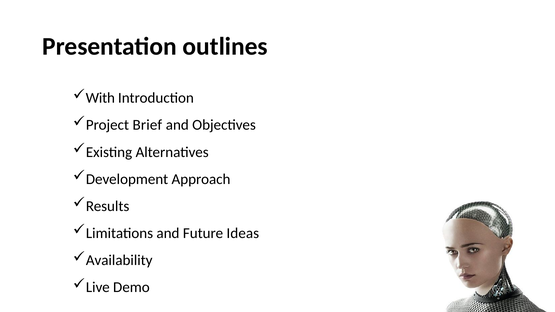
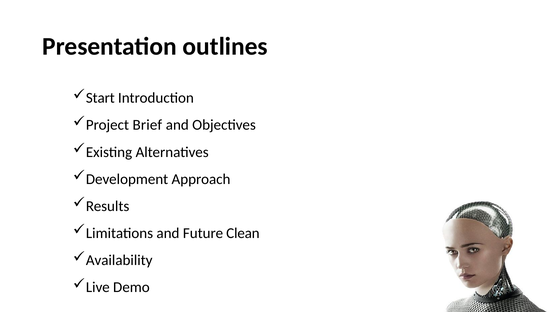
With: With -> Start
Ideas: Ideas -> Clean
